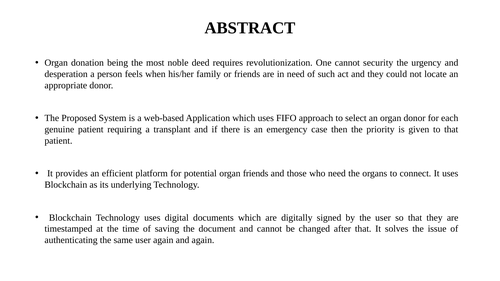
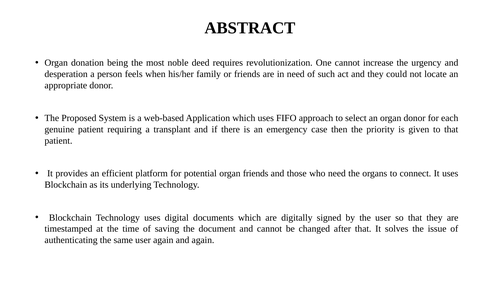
security: security -> increase
